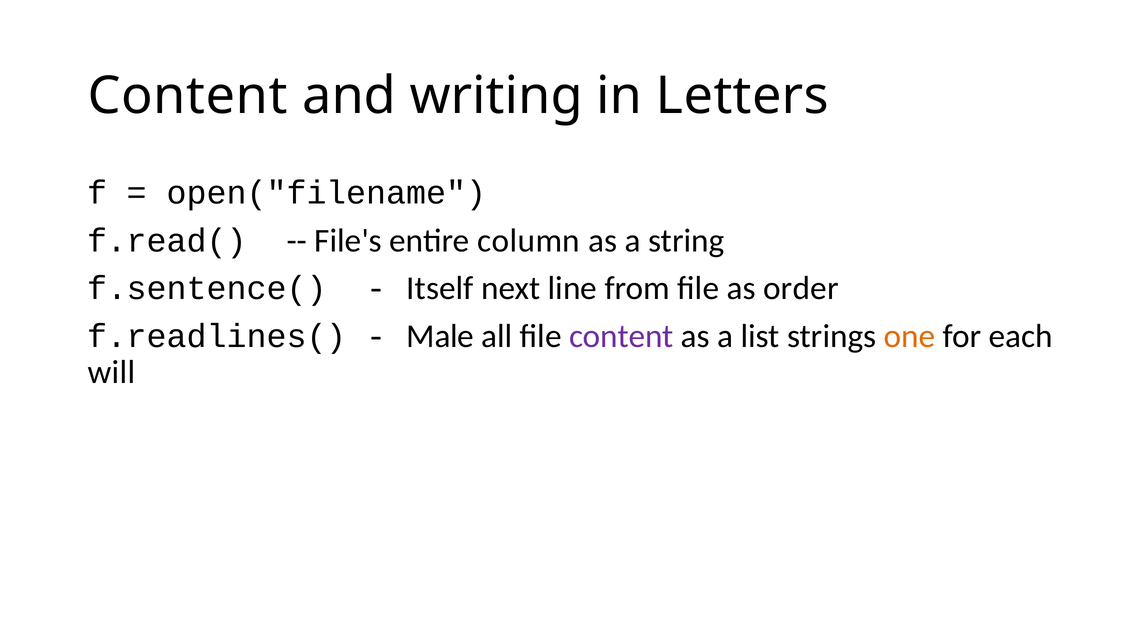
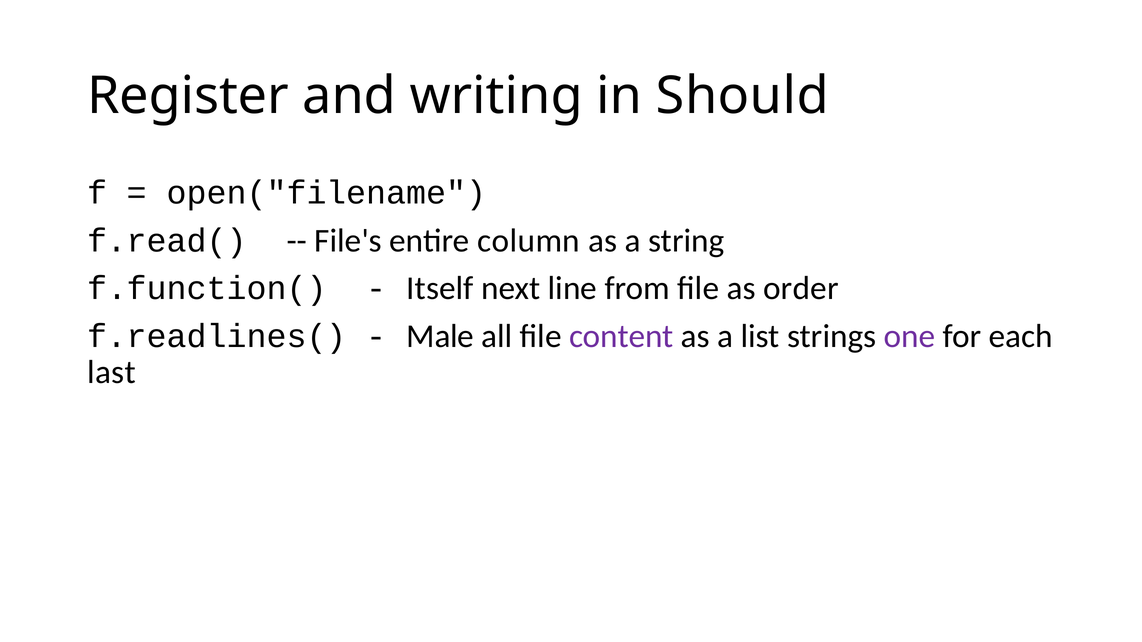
Content at (188, 96): Content -> Register
Letters: Letters -> Should
f.sentence(: f.sentence( -> f.function(
one colour: orange -> purple
will: will -> last
